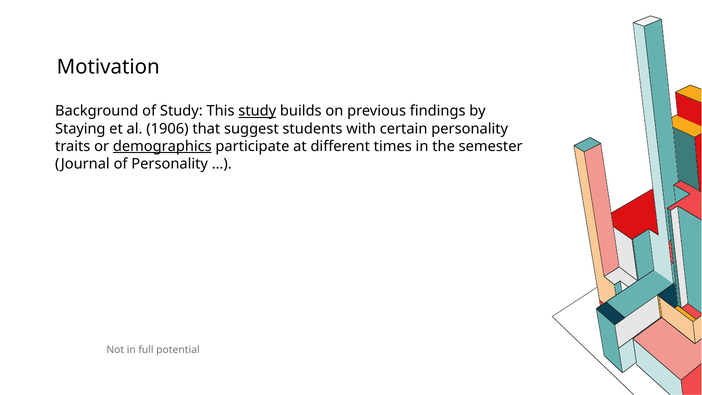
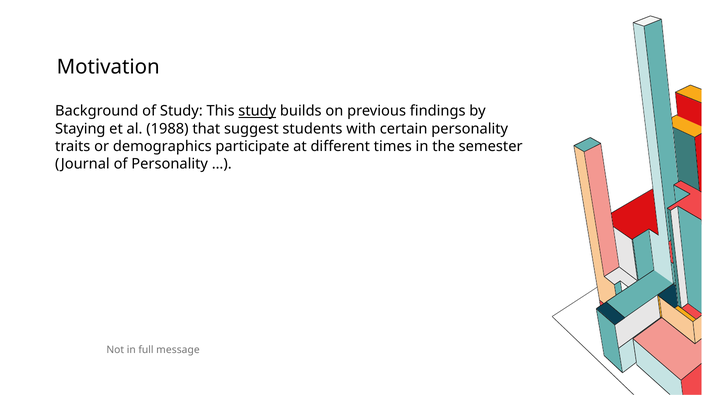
1906: 1906 -> 1988
demographics underline: present -> none
potential: potential -> message
